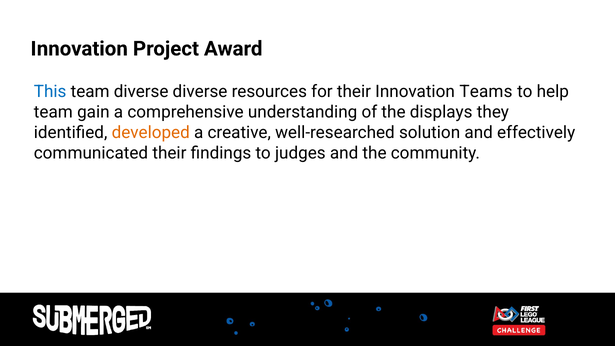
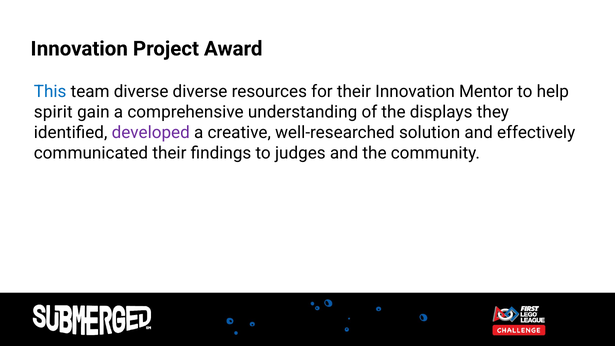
Teams: Teams -> Mentor
team at (53, 112): team -> spirit
developed colour: orange -> purple
